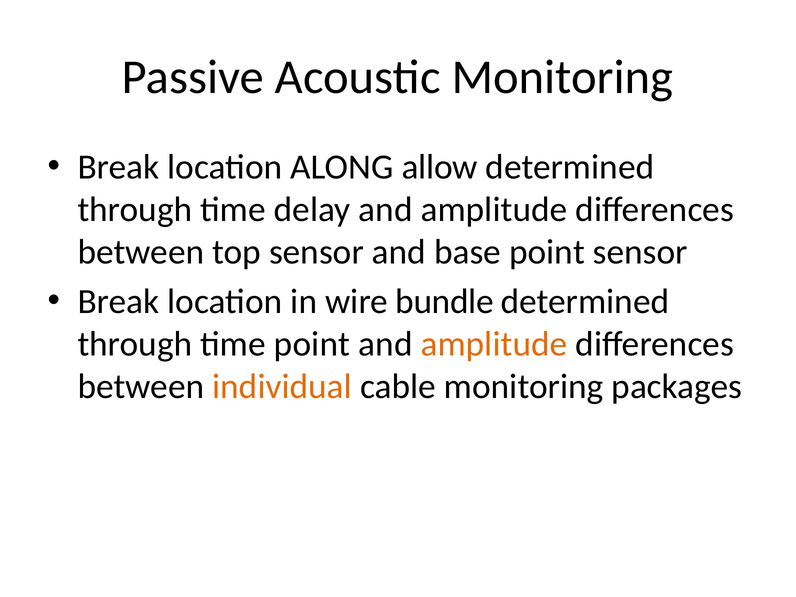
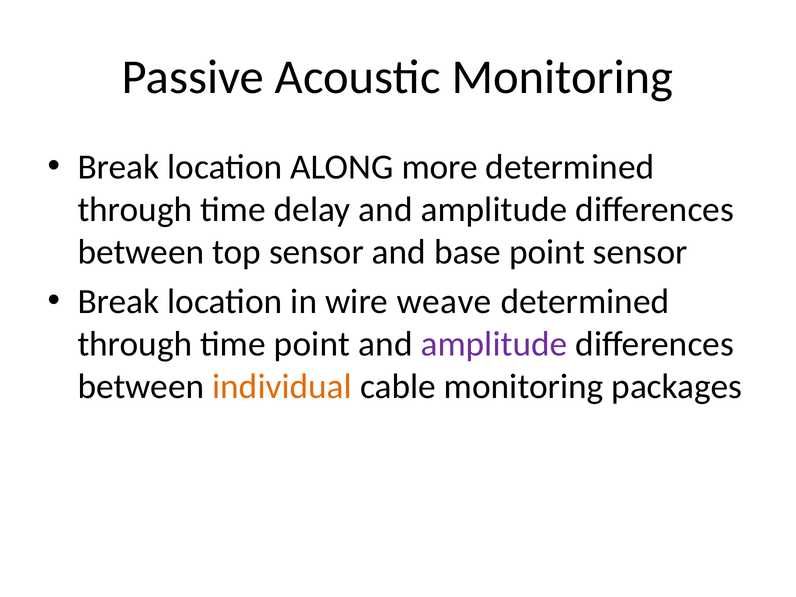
allow: allow -> more
bundle: bundle -> weave
amplitude at (494, 344) colour: orange -> purple
